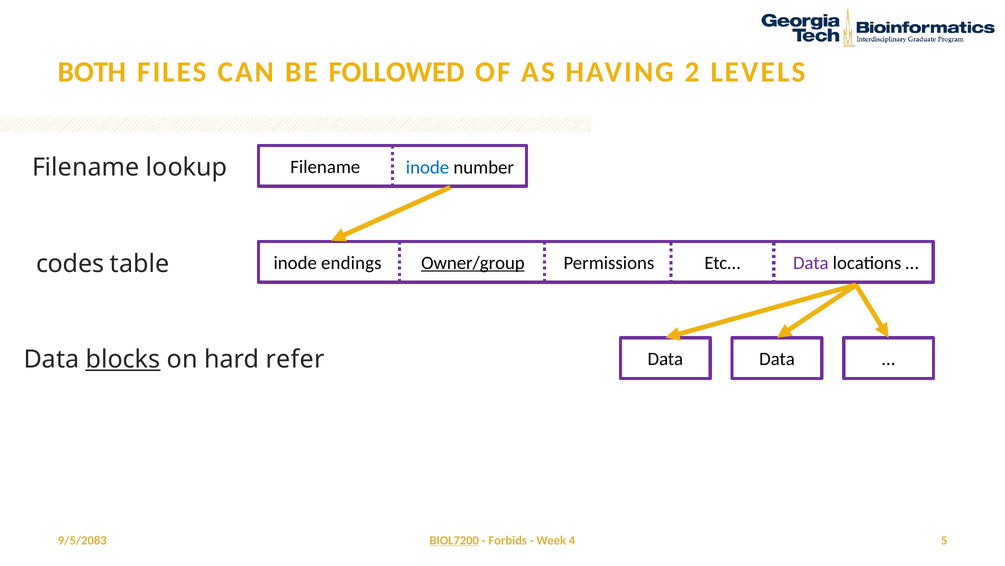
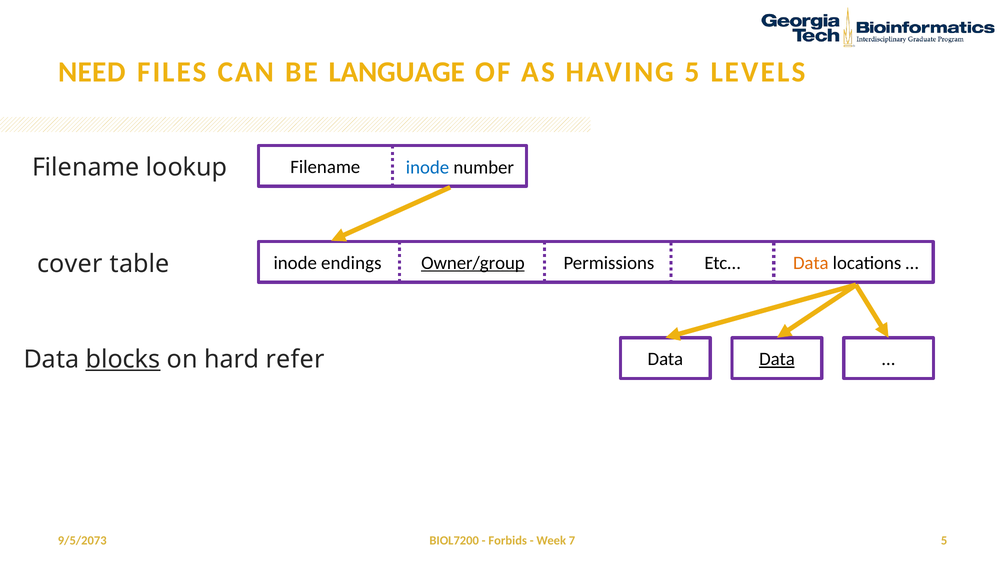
BOTH: BOTH -> NEED
FOLLOWED: FOLLOWED -> LANGUAGE
HAVING 2: 2 -> 5
Data at (811, 263) colour: purple -> orange
codes: codes -> cover
Data at (777, 359) underline: none -> present
BIOL7200 underline: present -> none
4: 4 -> 7
9/5/2083: 9/5/2083 -> 9/5/2073
